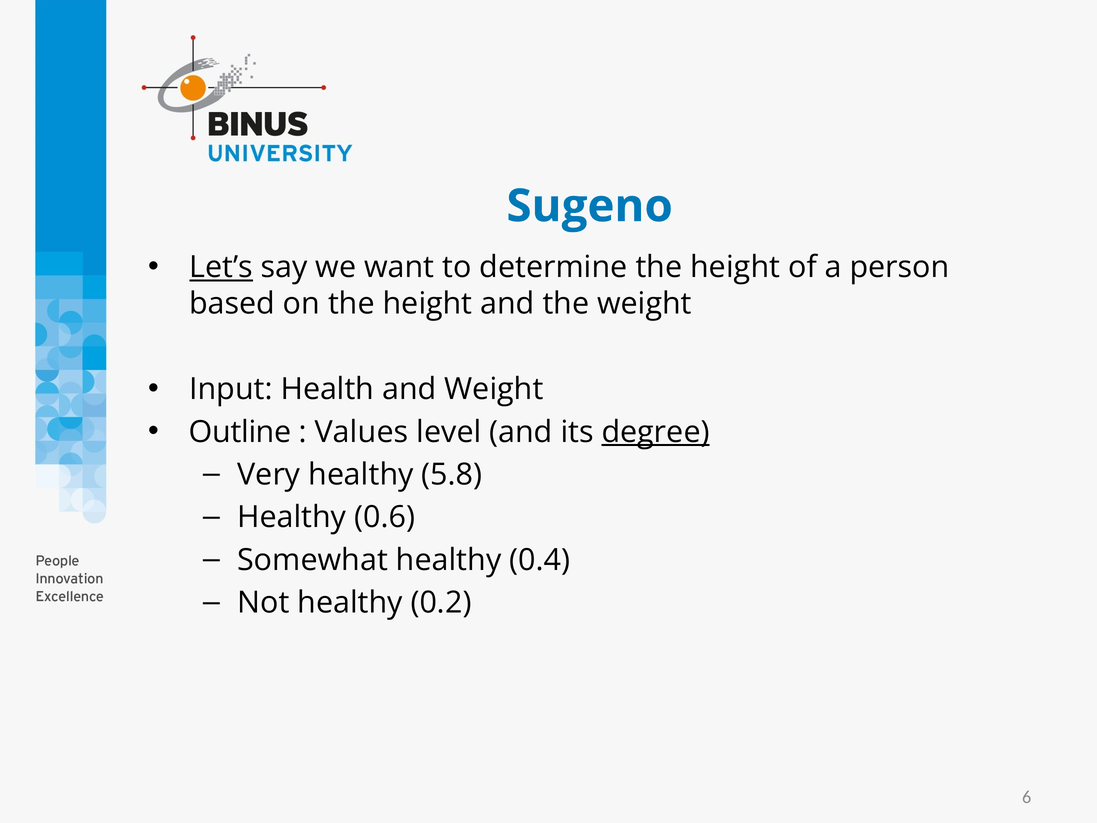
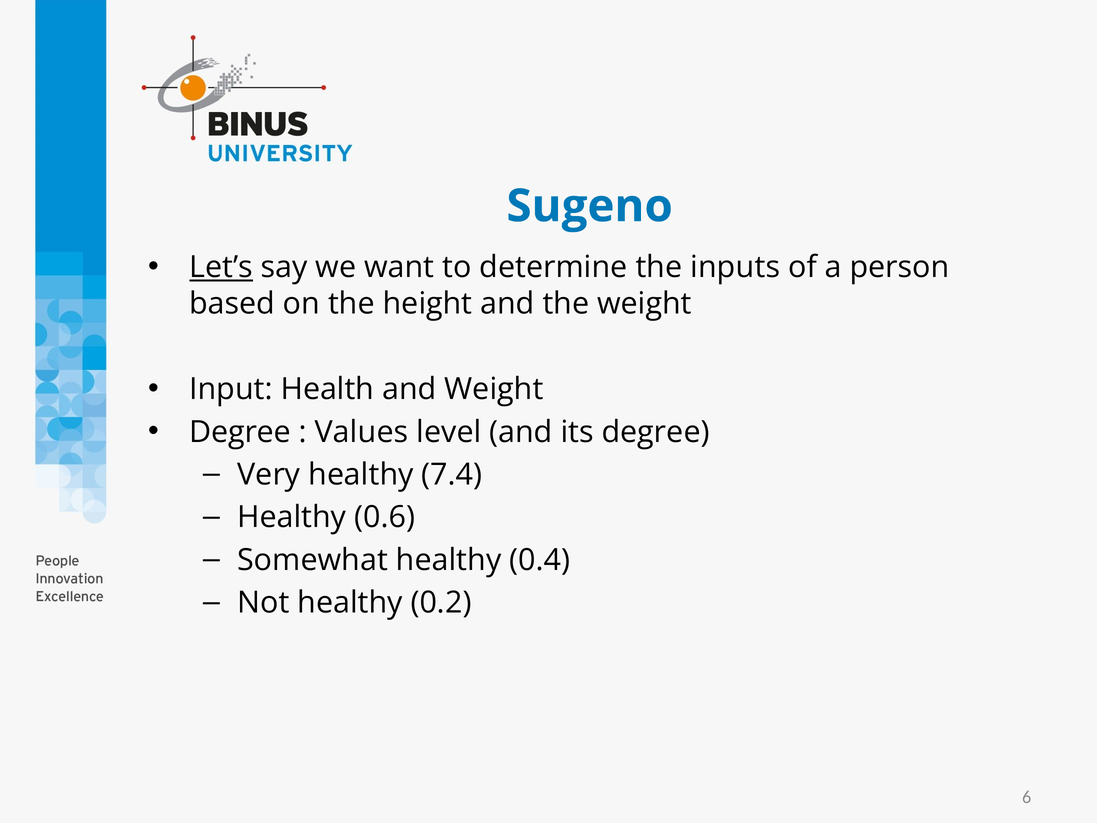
determine the height: height -> inputs
Outline at (240, 432): Outline -> Degree
degree at (656, 432) underline: present -> none
5.8: 5.8 -> 7.4
